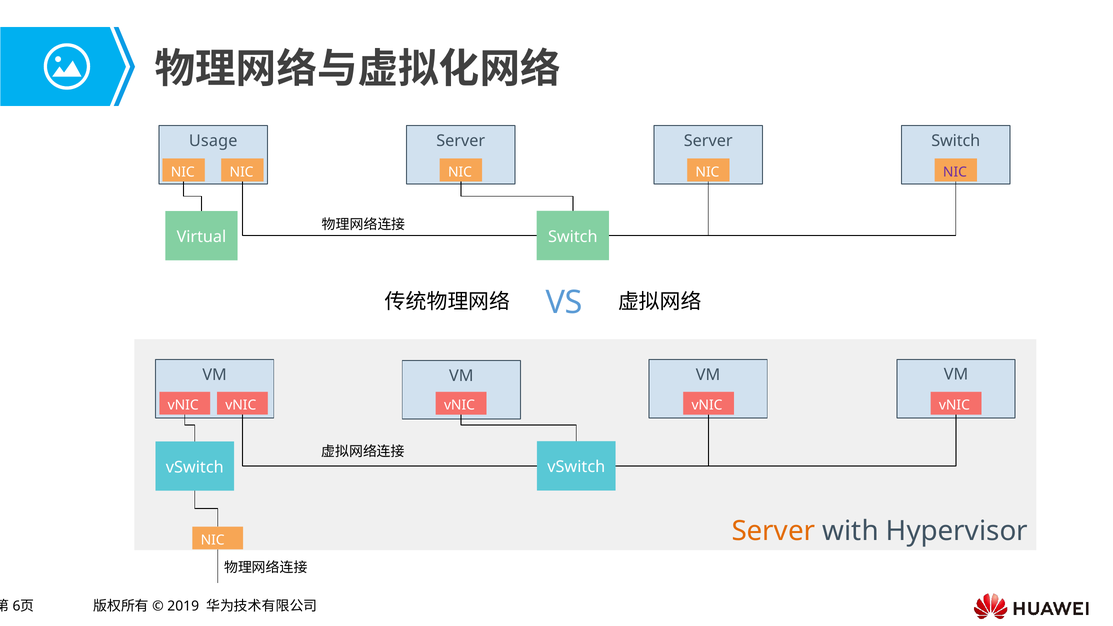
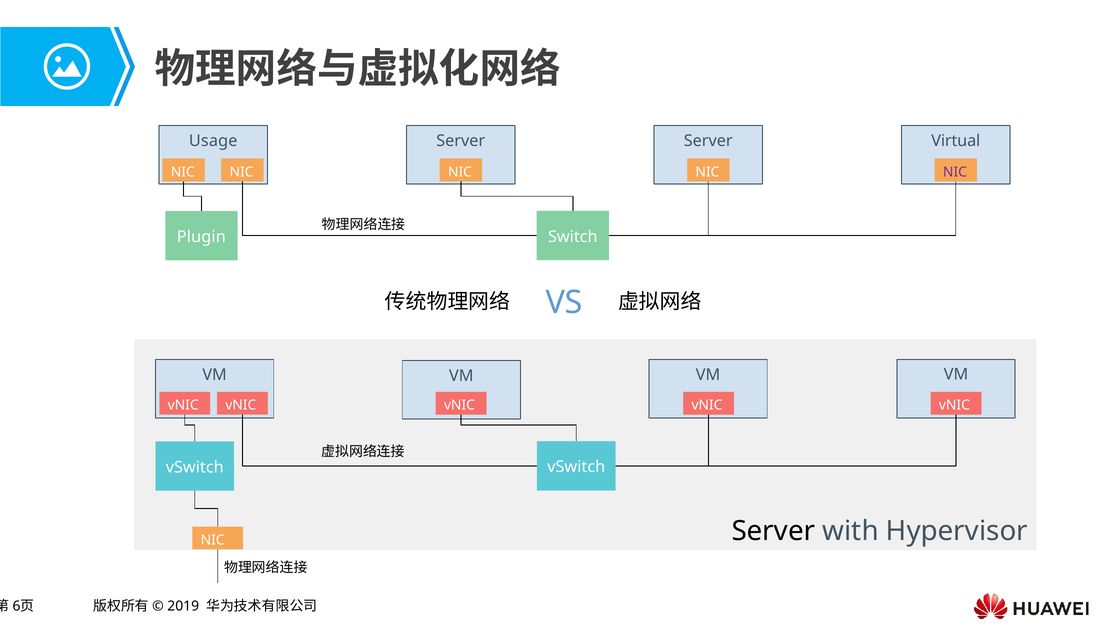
Server Switch: Switch -> Virtual
Virtual: Virtual -> Plugin
Server at (773, 531) colour: orange -> black
